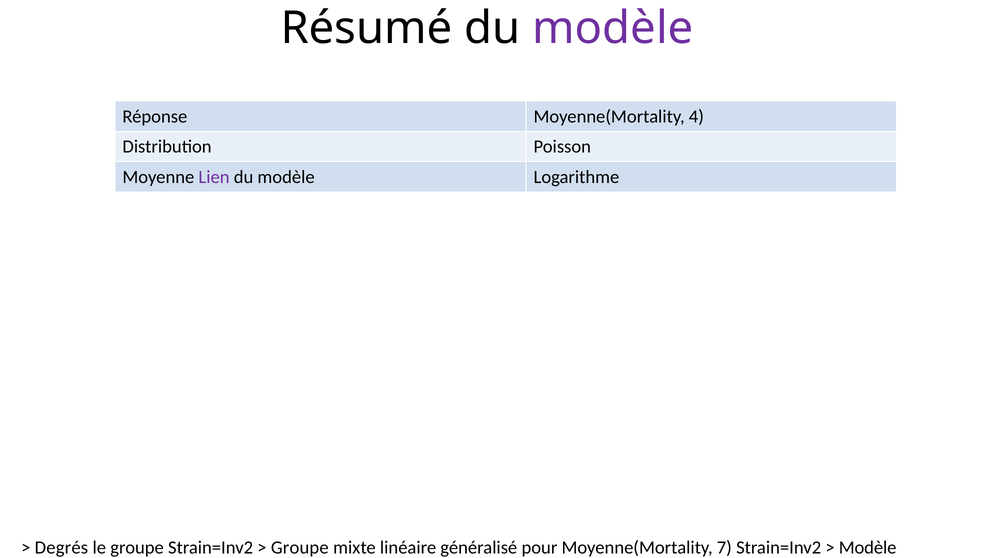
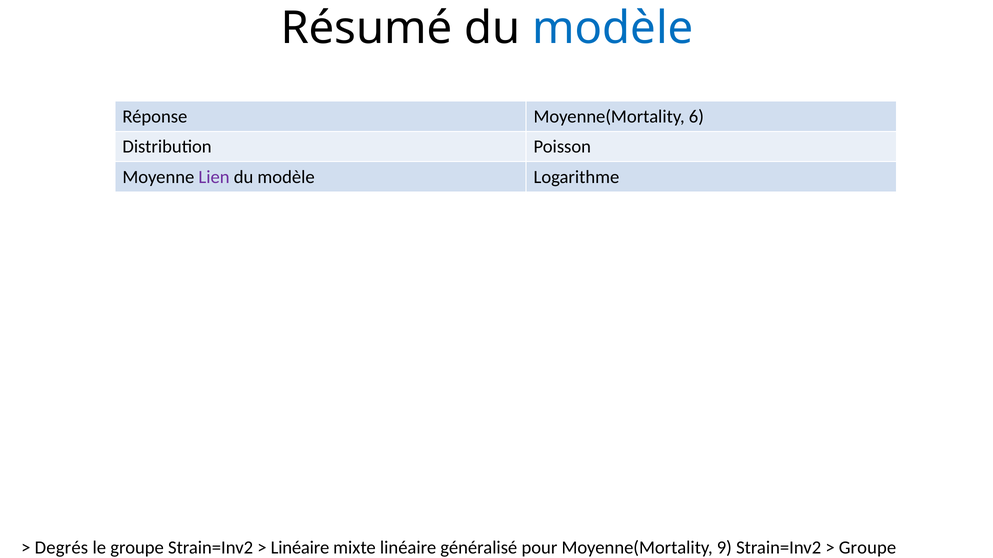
modèle at (613, 28) colour: purple -> blue
4: 4 -> 6
Groupe at (300, 548): Groupe -> Linéaire
7: 7 -> 9
Modèle at (868, 548): Modèle -> Groupe
